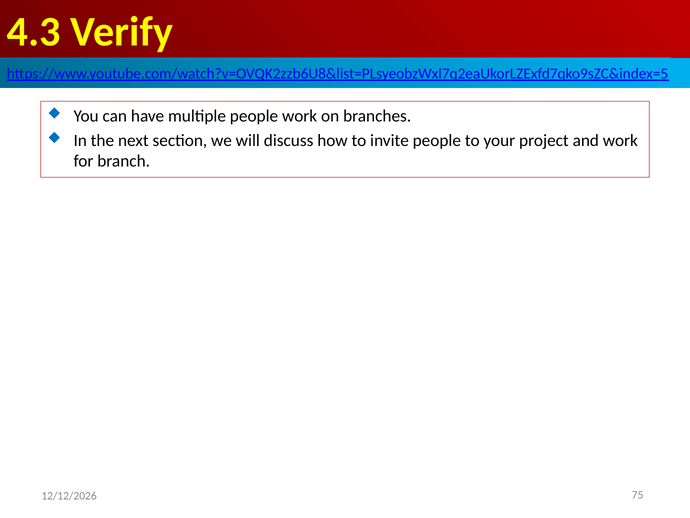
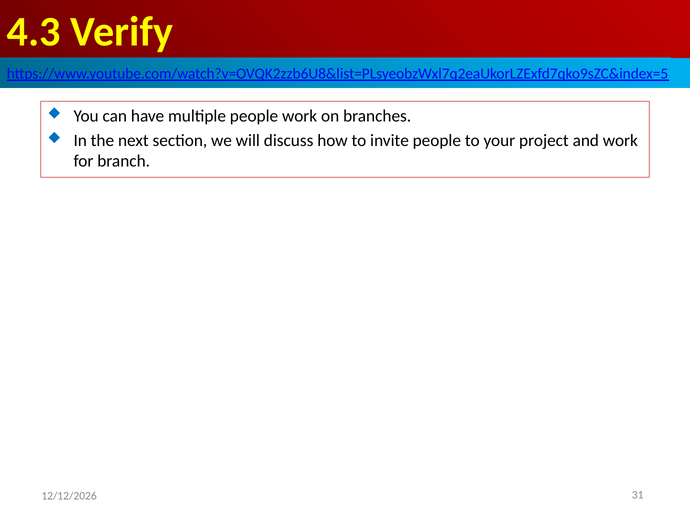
75: 75 -> 31
